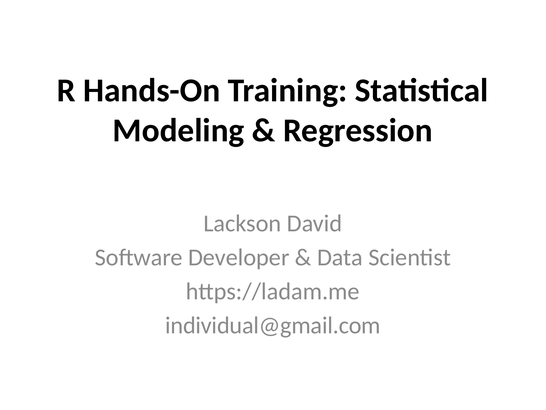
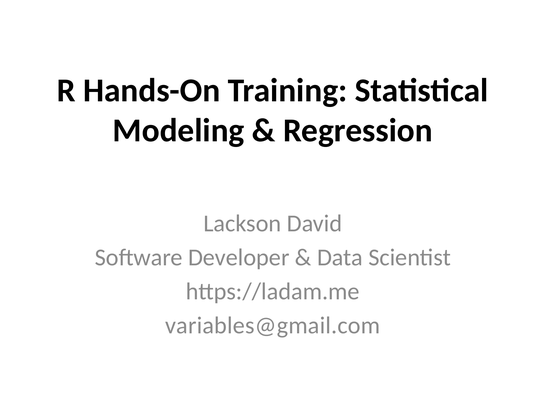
individual@gmail.com: individual@gmail.com -> variables@gmail.com
